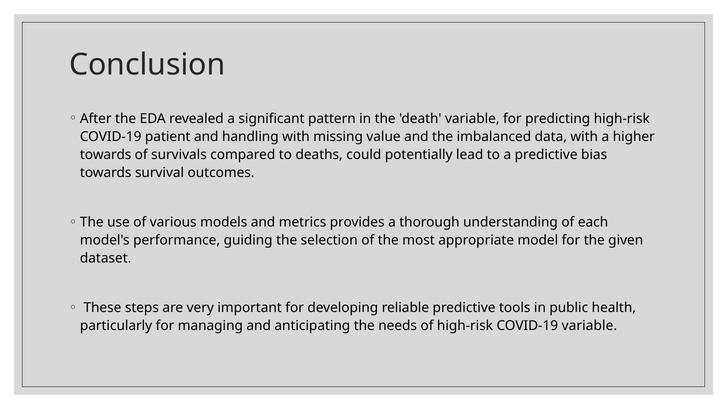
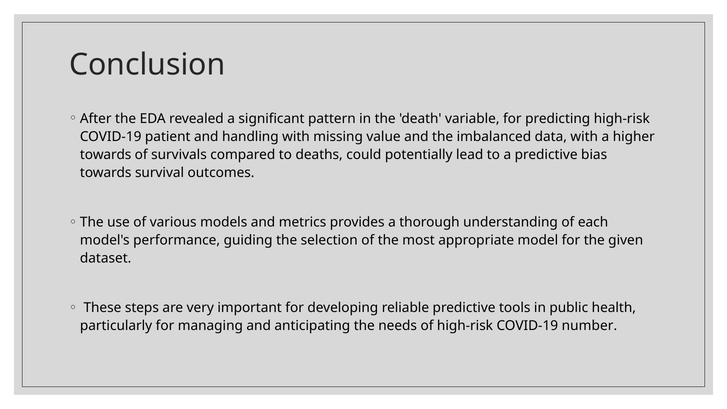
COVID-19 variable: variable -> number
